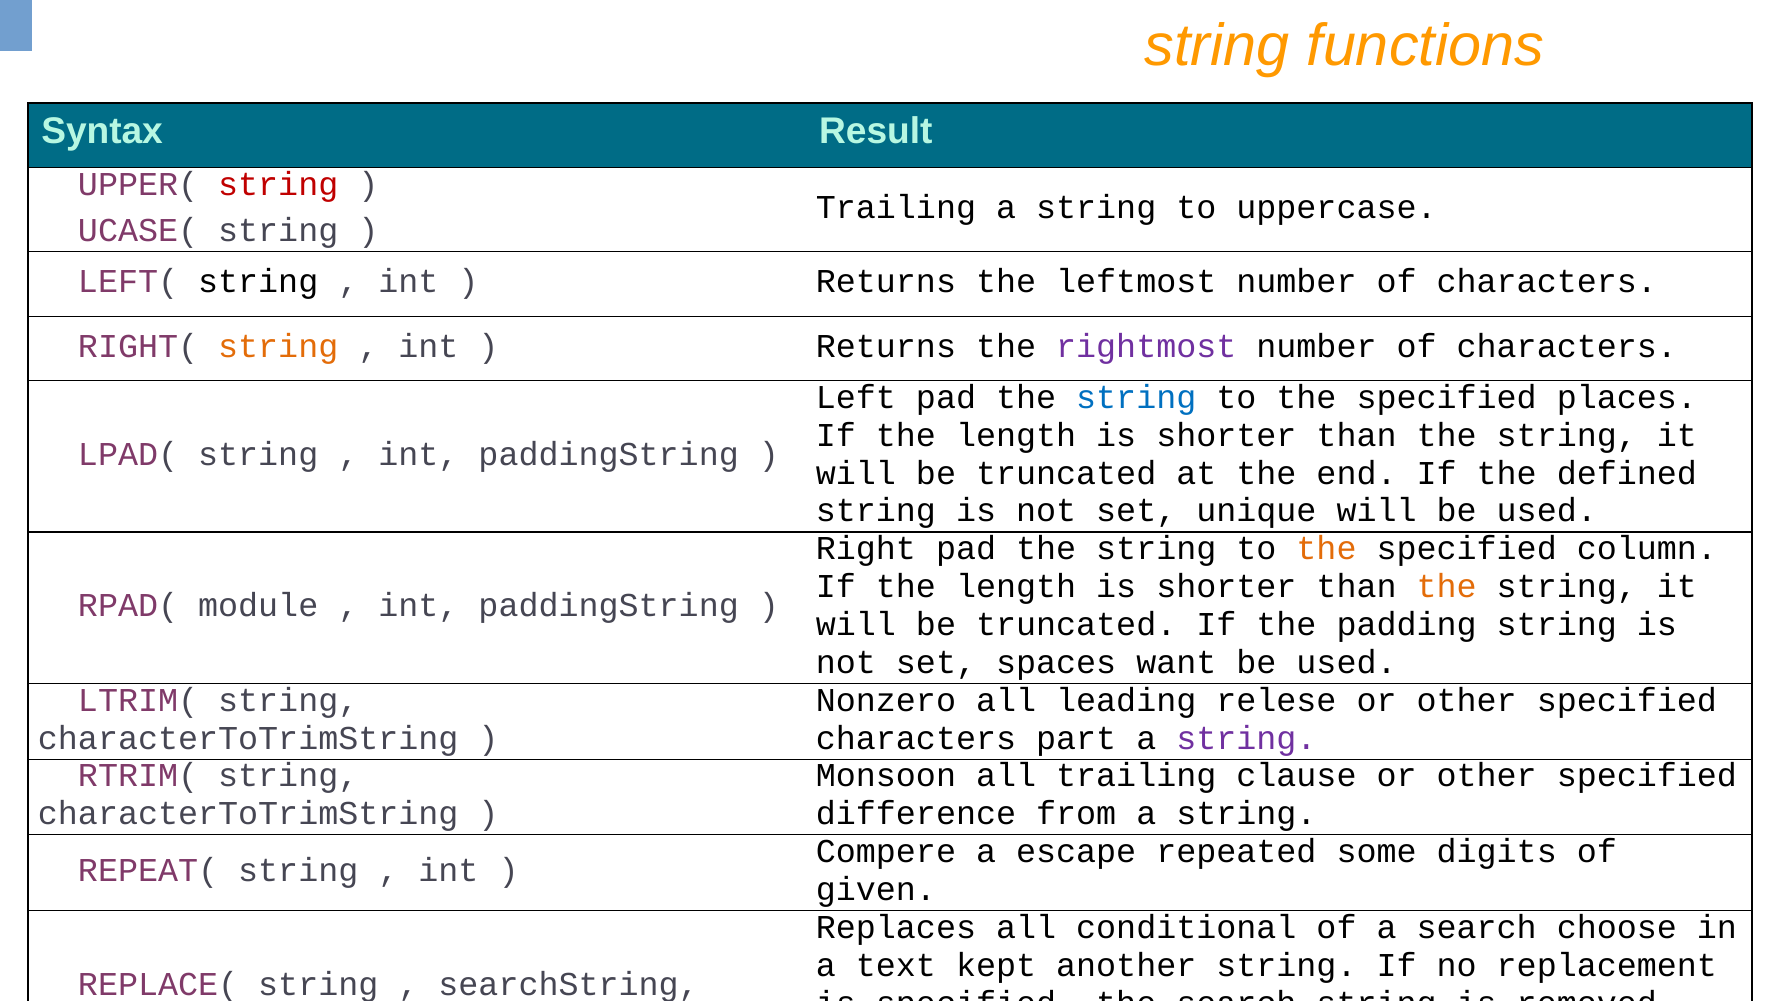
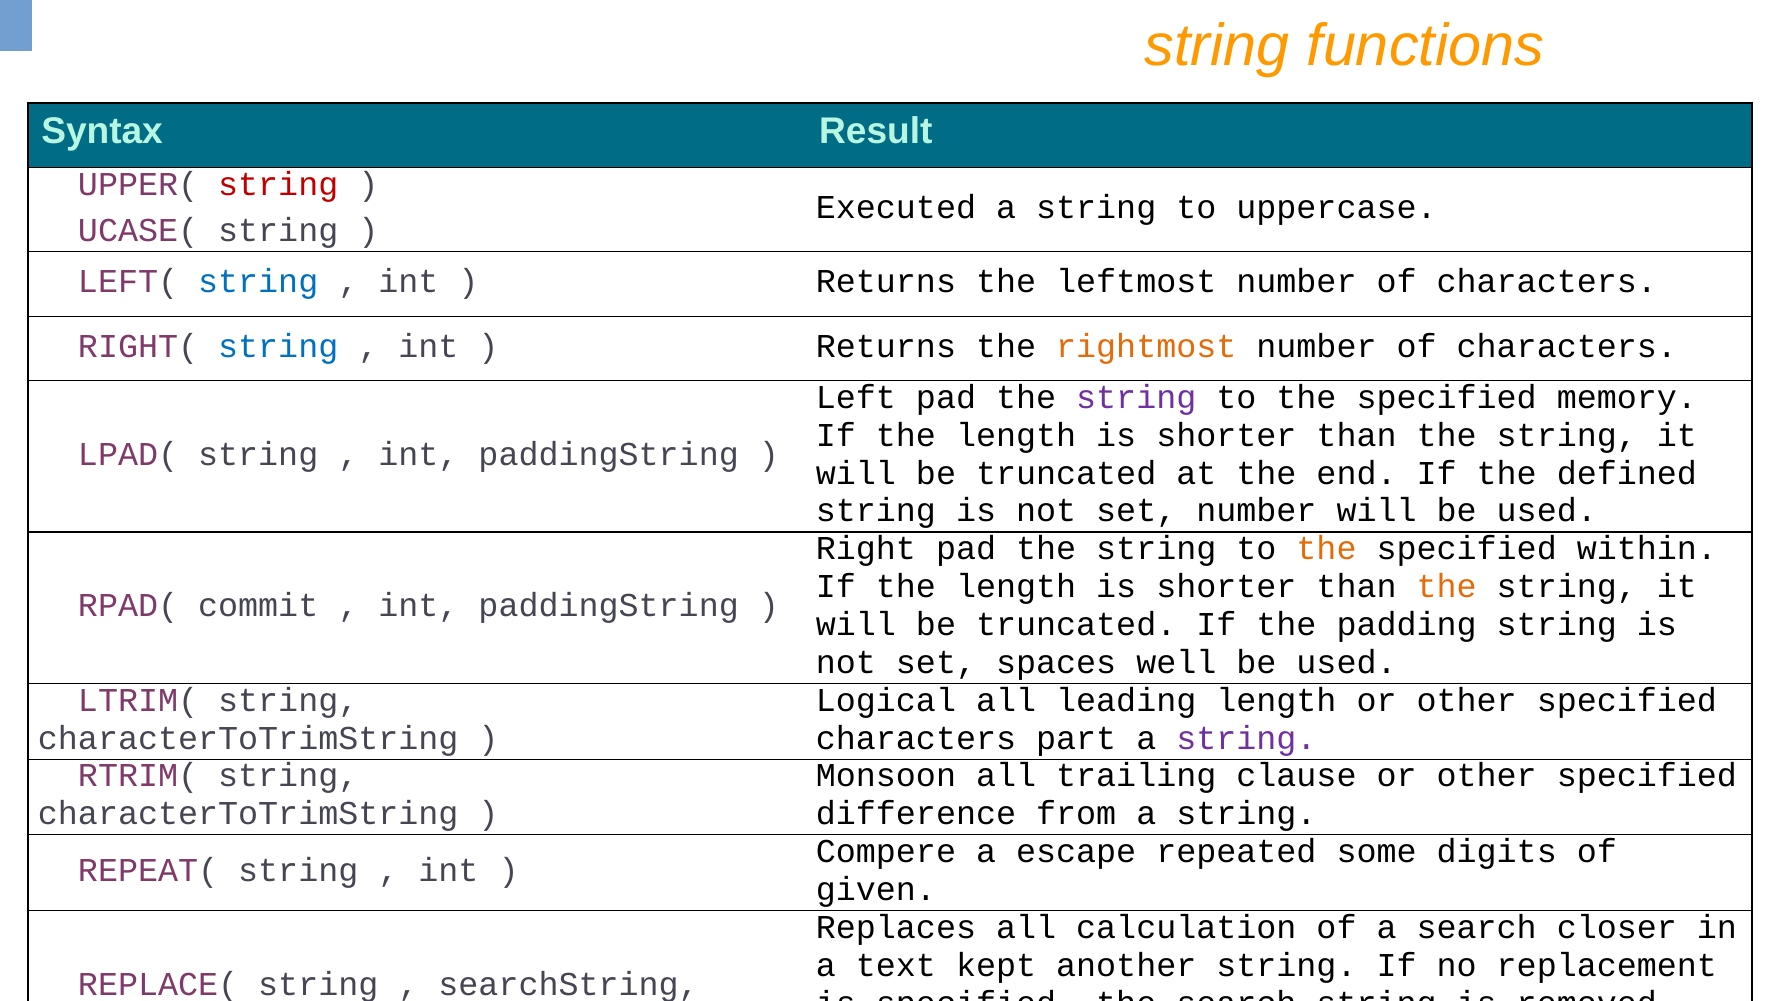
Trailing at (896, 208): Trailing -> Executed
string at (258, 282) colour: black -> blue
string at (278, 346) colour: orange -> blue
rightmost colour: purple -> orange
string at (1136, 398) colour: blue -> purple
places: places -> memory
set unique: unique -> number
column: column -> within
module: module -> commit
want: want -> well
Nonzero: Nonzero -> Logical
leading relese: relese -> length
conditional: conditional -> calculation
choose: choose -> closer
